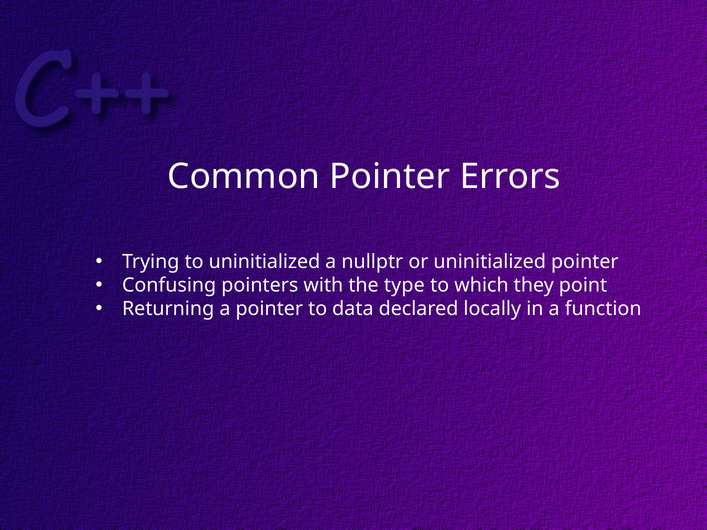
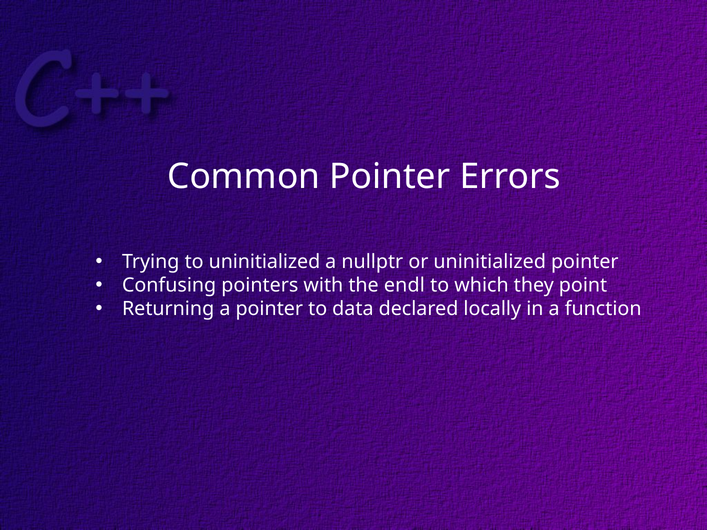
type: type -> endl
